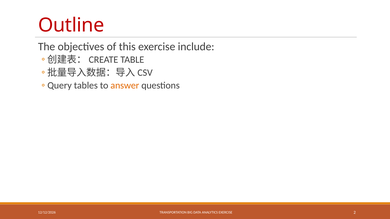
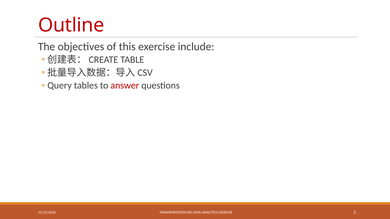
answer colour: orange -> red
